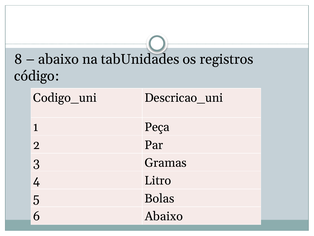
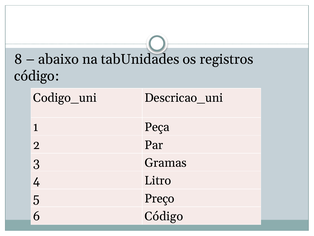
Bolas: Bolas -> Preço
6 Abaixo: Abaixo -> Código
